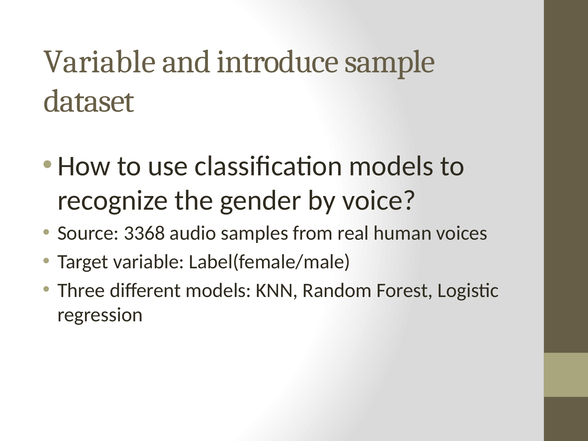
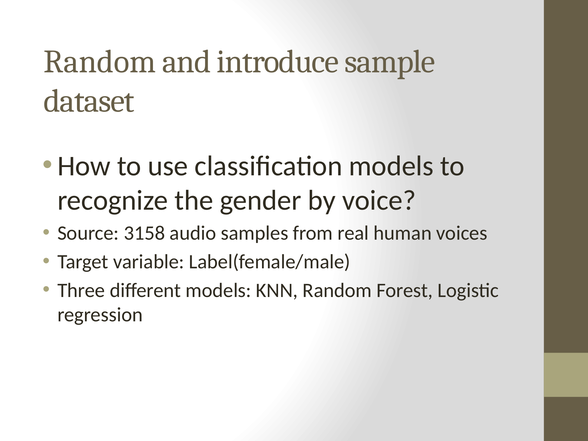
Variable at (100, 62): Variable -> Random
3368: 3368 -> 3158
